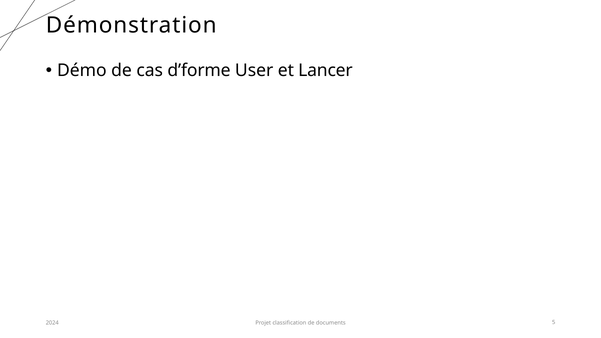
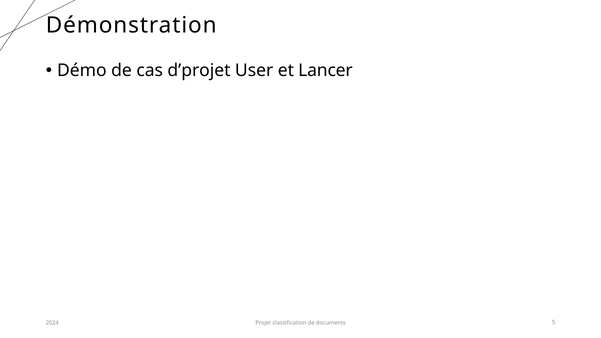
d’forme: d’forme -> d’projet
